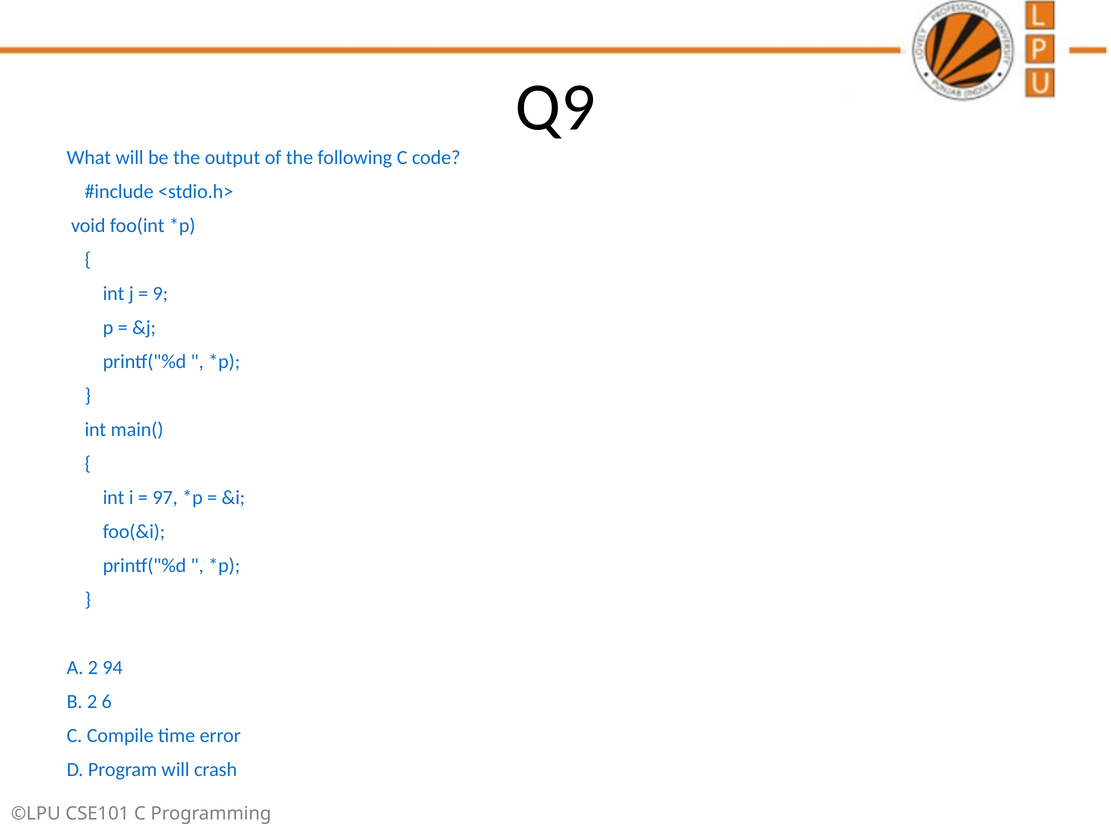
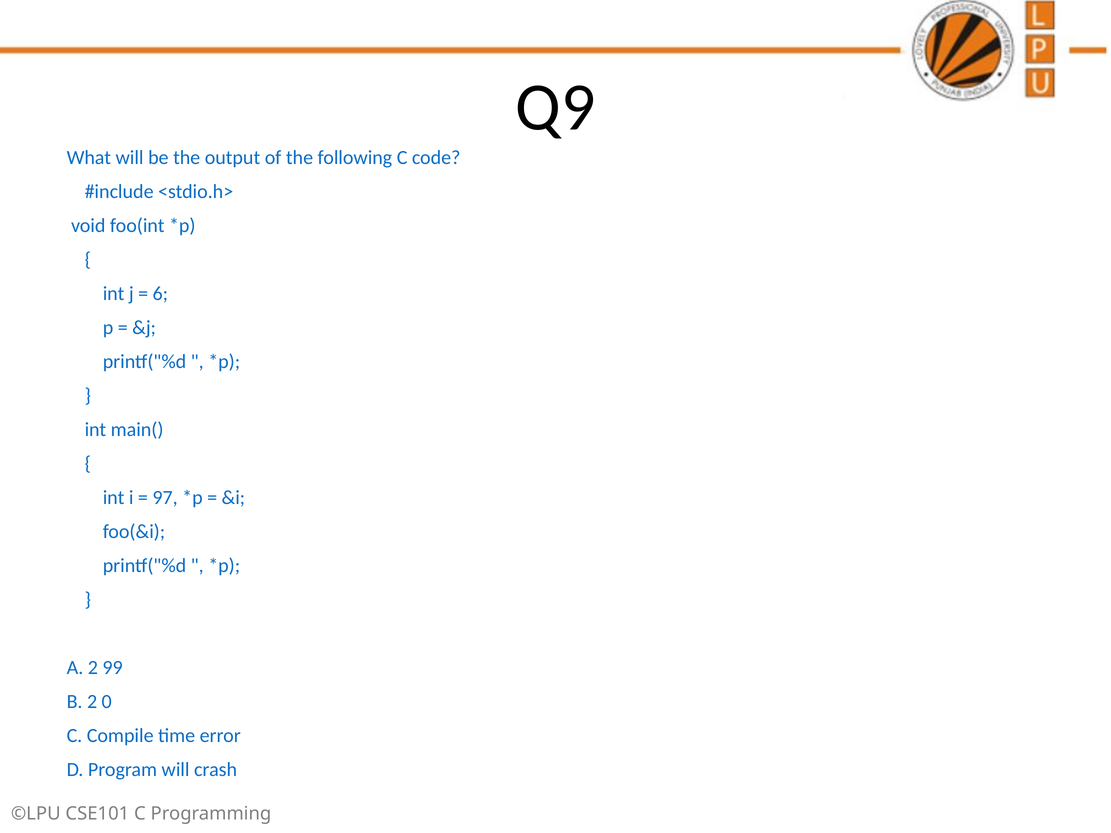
9: 9 -> 6
94: 94 -> 99
6: 6 -> 0
